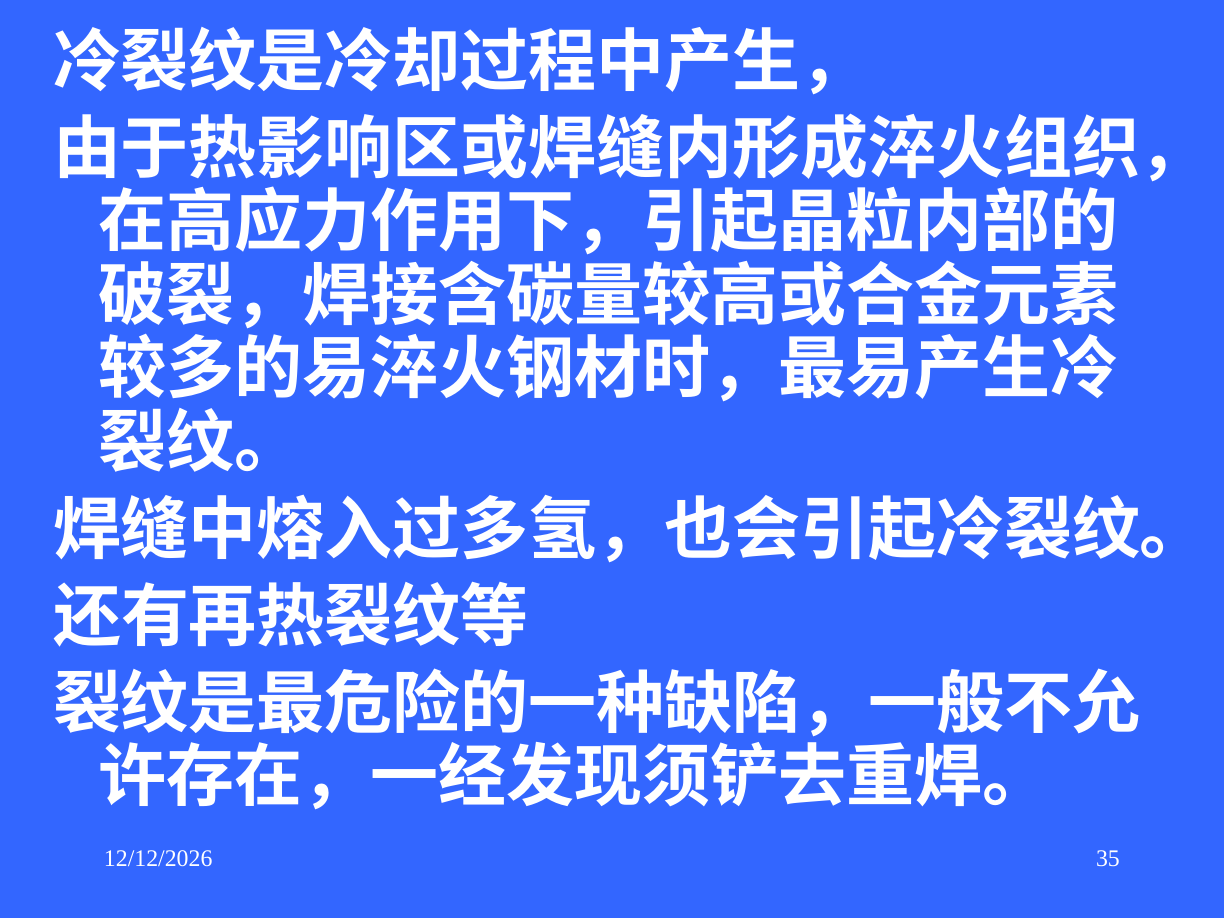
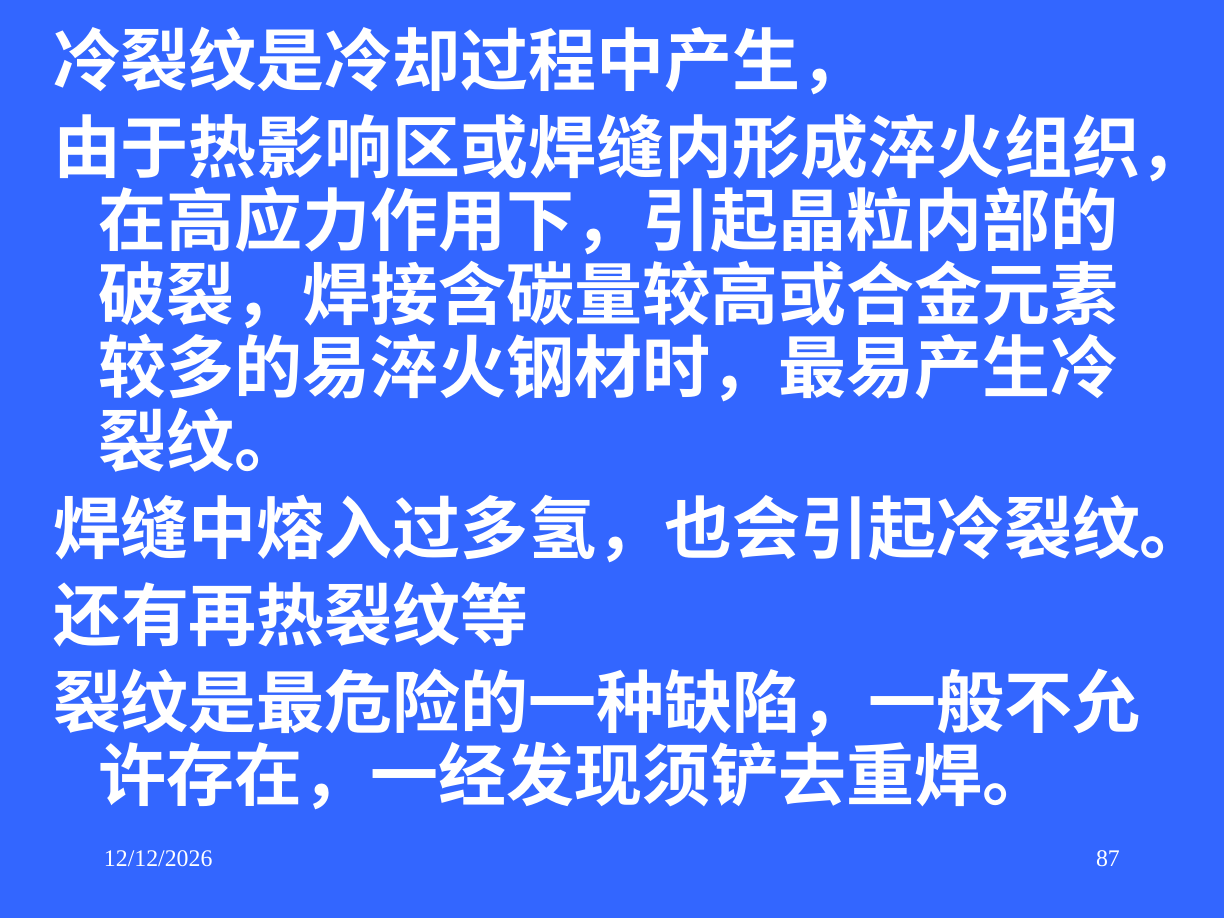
35: 35 -> 87
